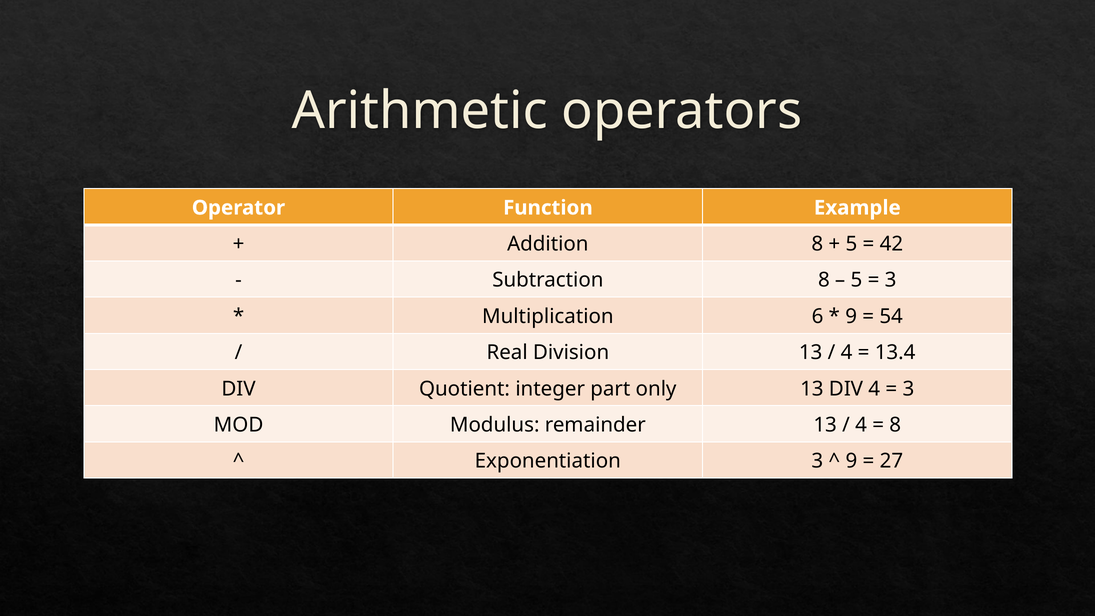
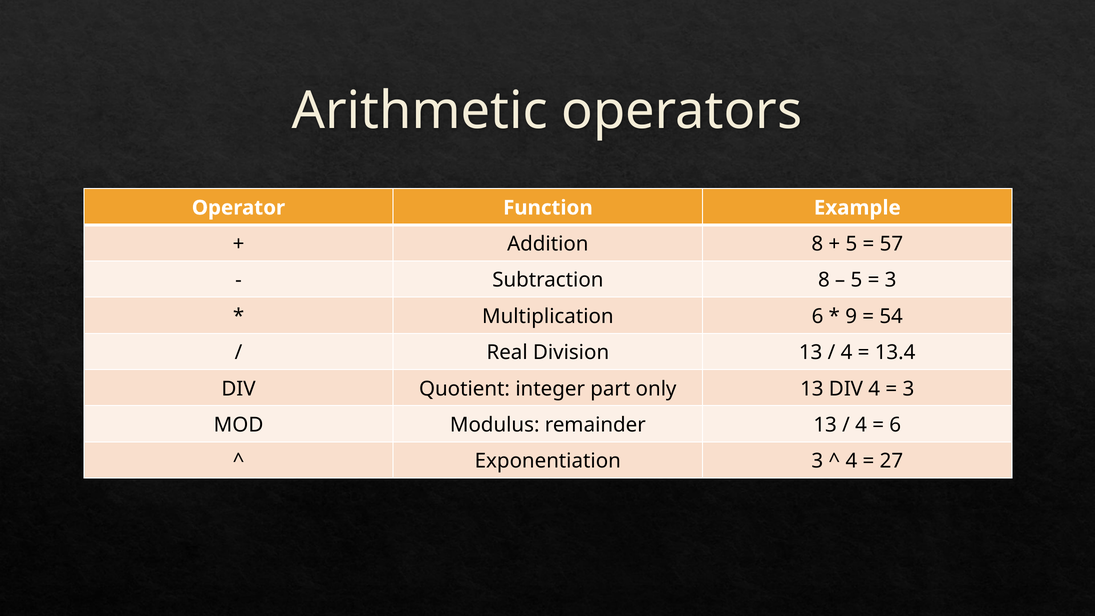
42: 42 -> 57
8 at (895, 425): 8 -> 6
9 at (851, 461): 9 -> 4
